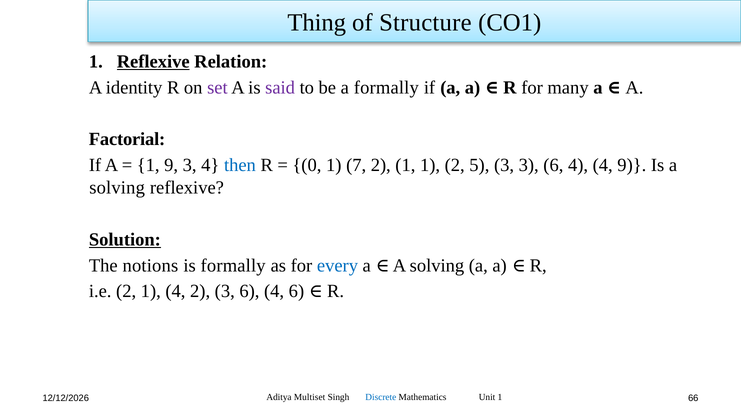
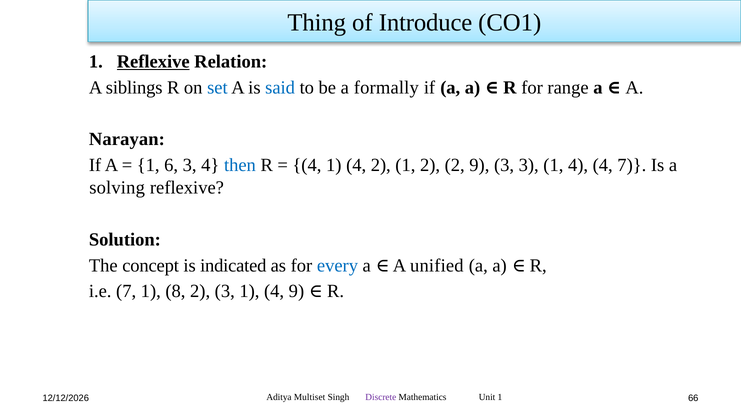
Structure: Structure -> Introduce
identity: identity -> siblings
set colour: purple -> blue
said colour: purple -> blue
many: many -> range
Factorial: Factorial -> Narayan
1 9: 9 -> 6
0 at (307, 165): 0 -> 4
7 at (356, 165): 7 -> 4
1 1: 1 -> 2
2 5: 5 -> 9
3 3 6: 6 -> 1
4 9: 9 -> 7
Solution underline: present -> none
notions: notions -> concept
is formally: formally -> indicated
a A solving: solving -> unified
i.e 2: 2 -> 7
1 4: 4 -> 8
2 3 6: 6 -> 1
4 6: 6 -> 9
Discrete colour: blue -> purple
